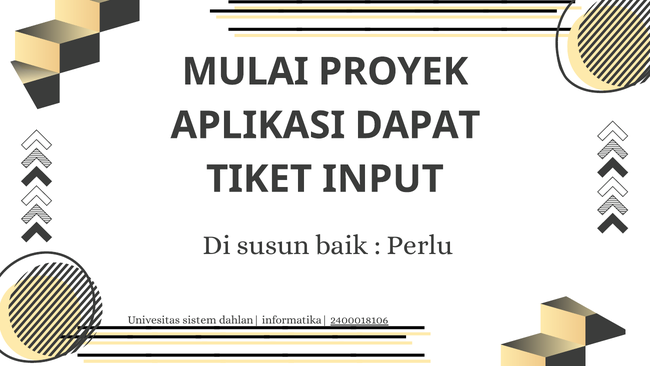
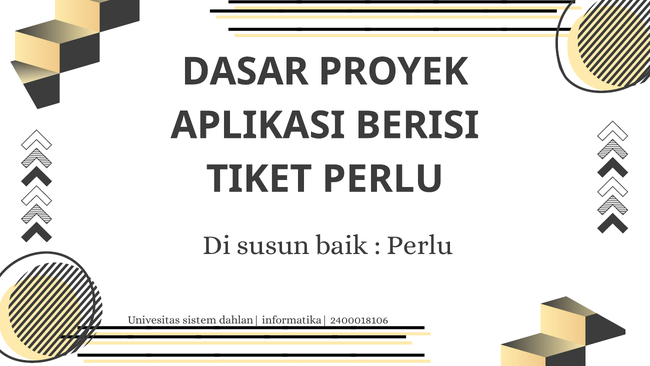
MULAI: MULAI -> DASAR
DAPAT: DAPAT -> BERISI
TIKET INPUT: INPUT -> PERLU
2400018106 underline: present -> none
